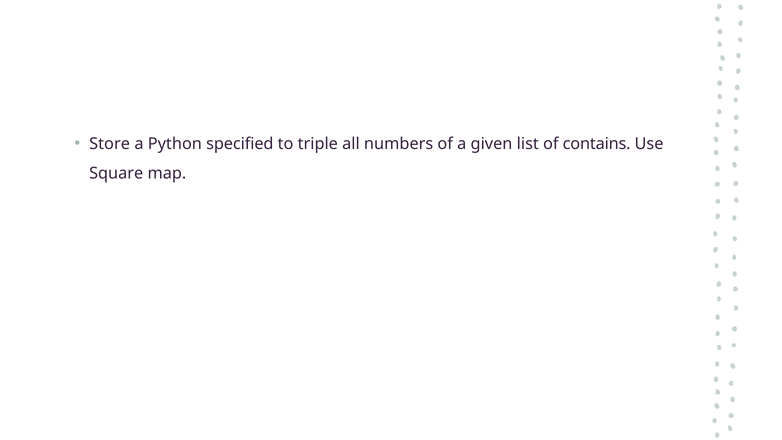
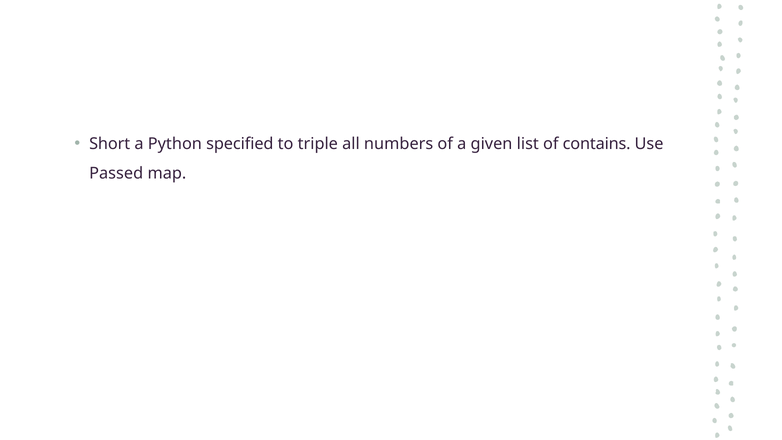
Store: Store -> Short
Square: Square -> Passed
